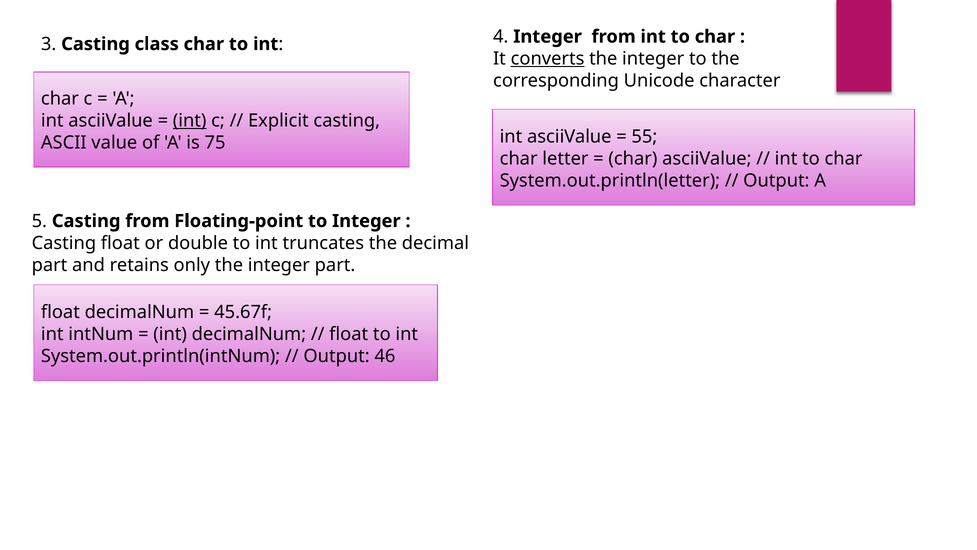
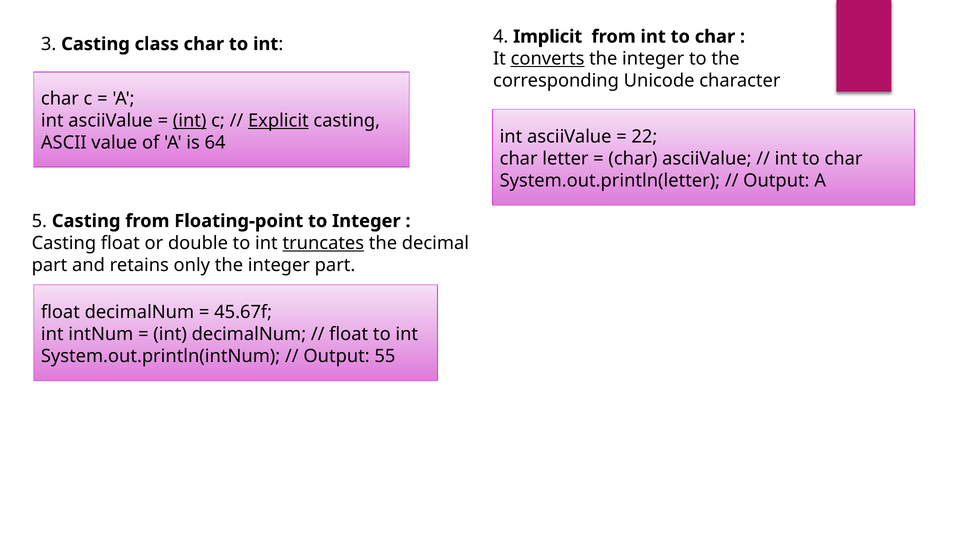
4 Integer: Integer -> Implicit
Explicit underline: none -> present
55: 55 -> 22
75: 75 -> 64
truncates underline: none -> present
46: 46 -> 55
